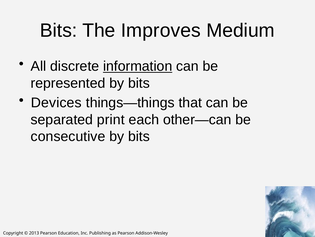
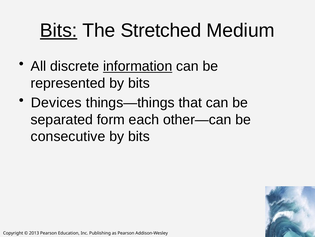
Bits at (59, 30) underline: none -> present
Improves: Improves -> Stretched
print: print -> form
